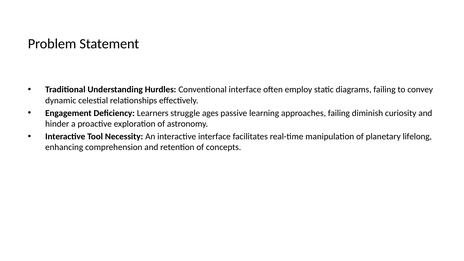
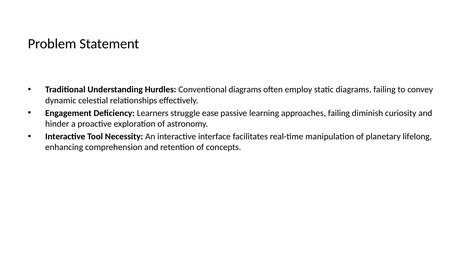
Conventional interface: interface -> diagrams
ages: ages -> ease
